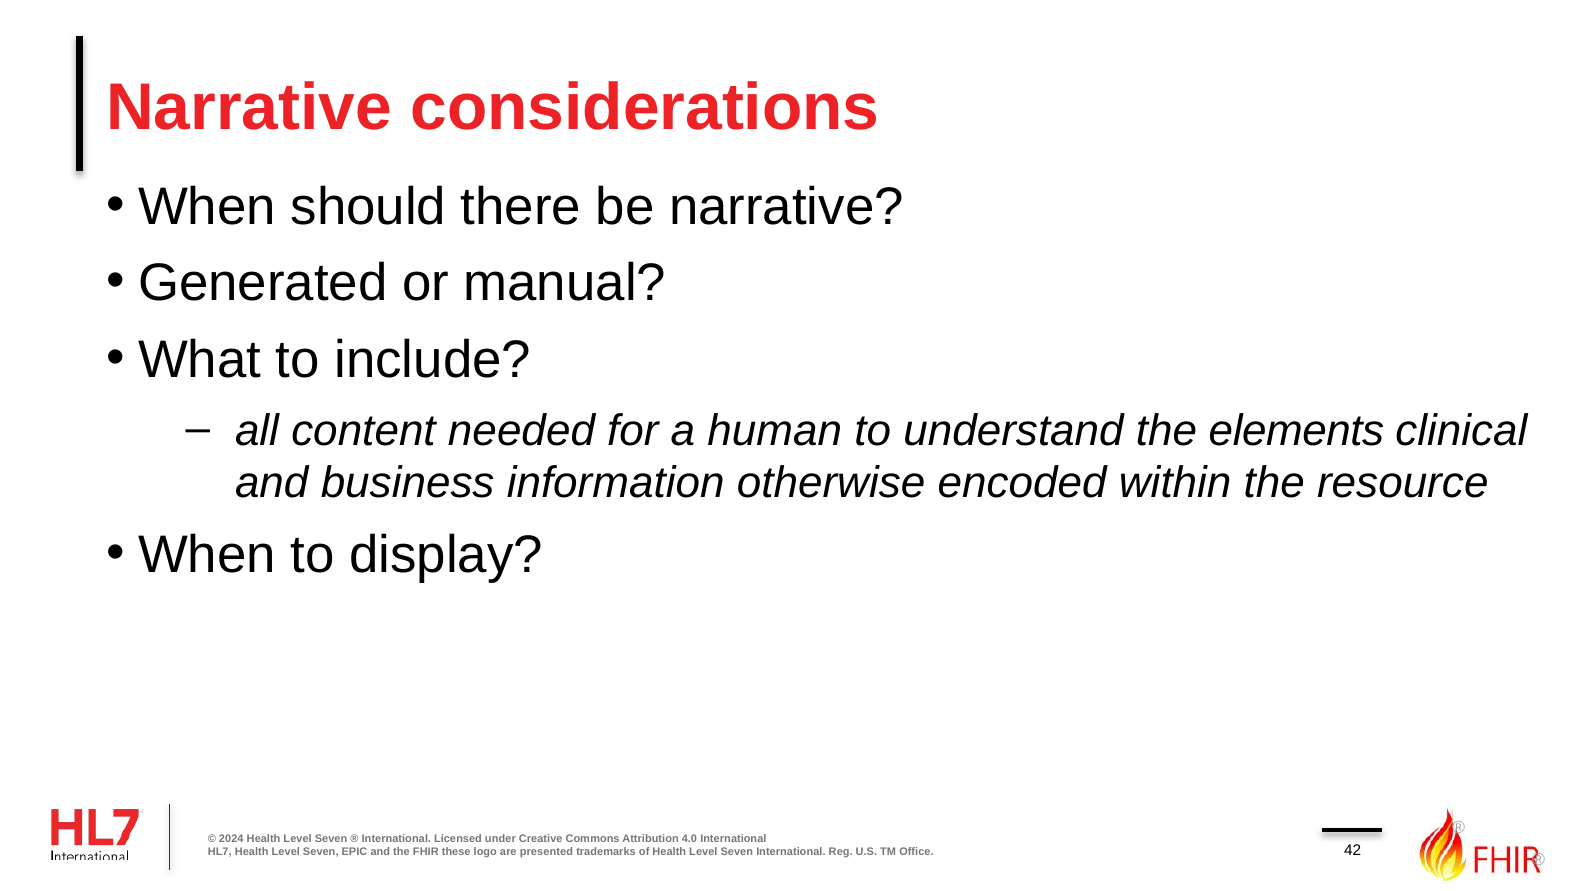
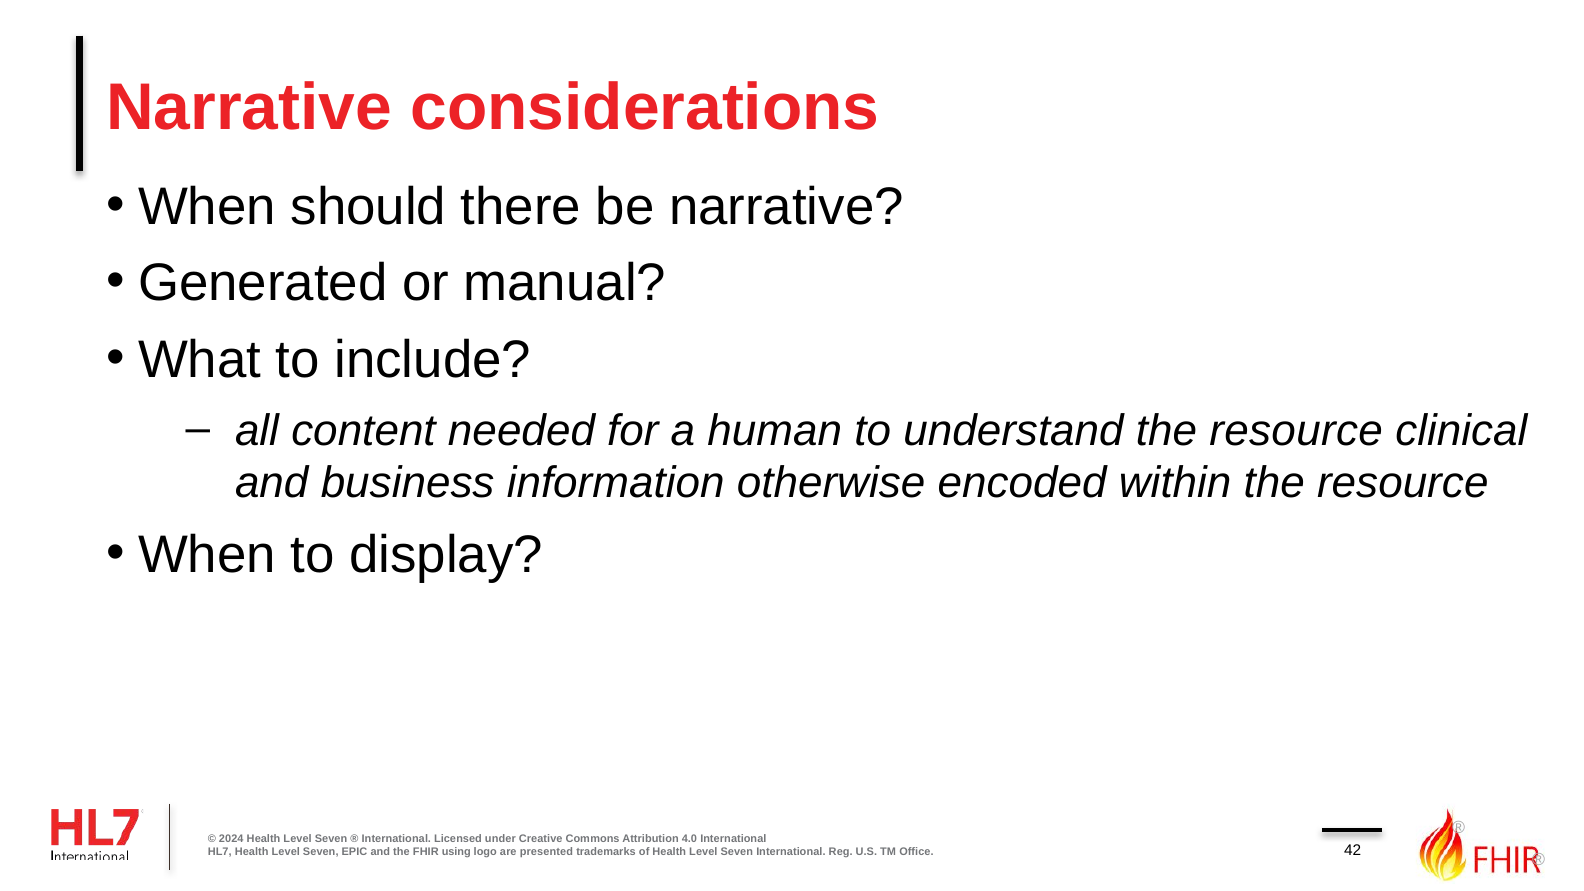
understand the elements: elements -> resource
these: these -> using
